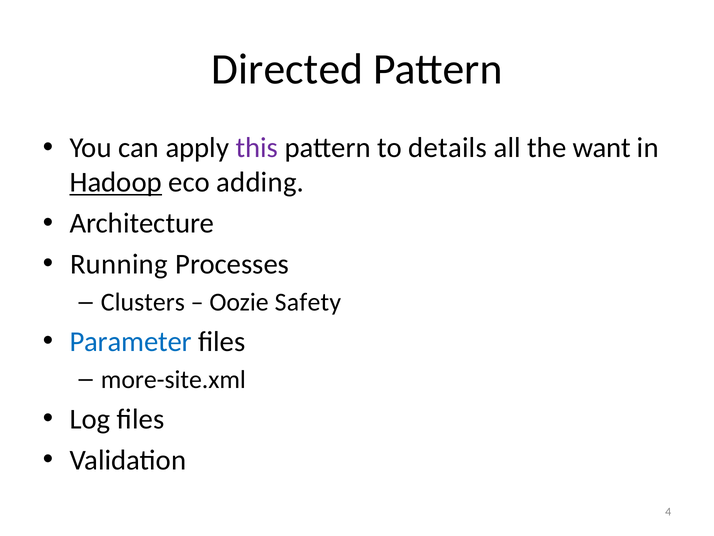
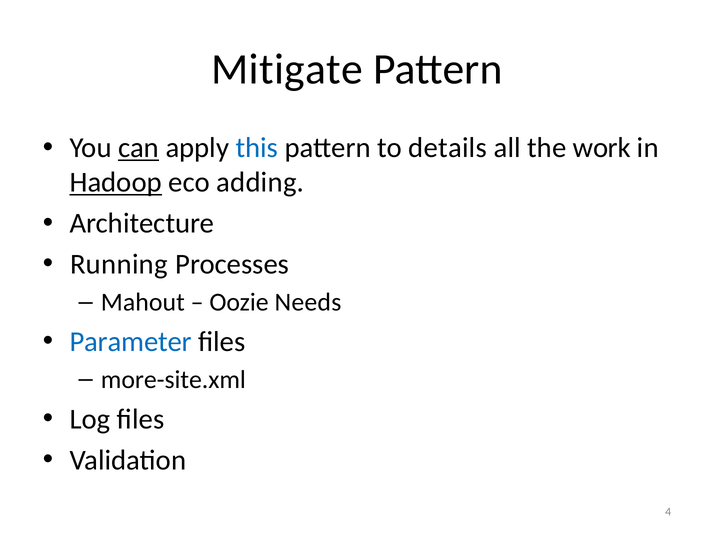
Directed: Directed -> Mitigate
can underline: none -> present
this colour: purple -> blue
want: want -> work
Clusters: Clusters -> Mahout
Safety: Safety -> Needs
